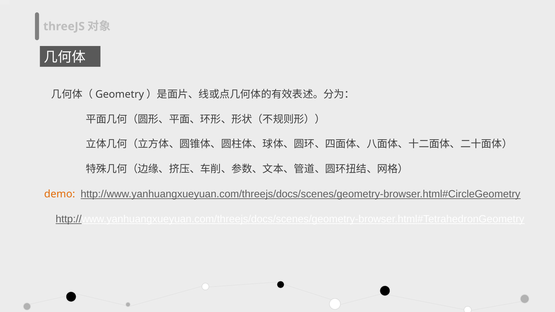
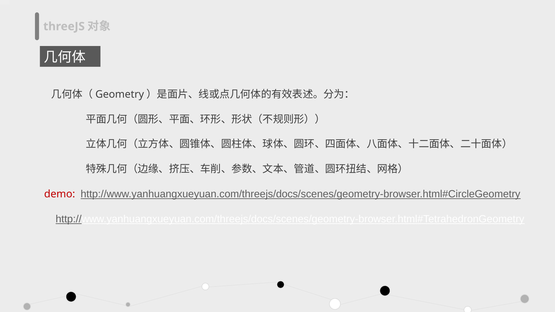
demo colour: orange -> red
